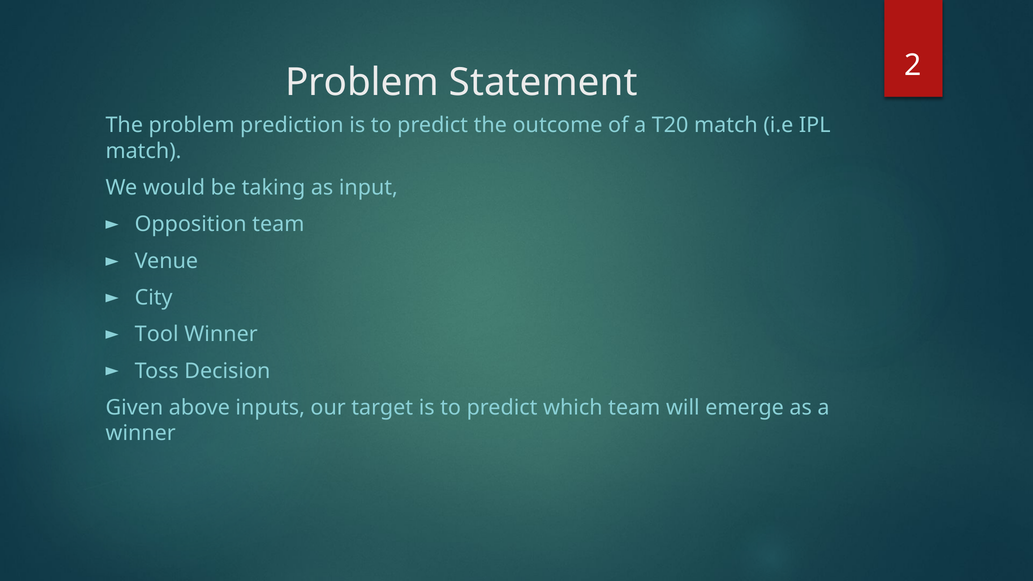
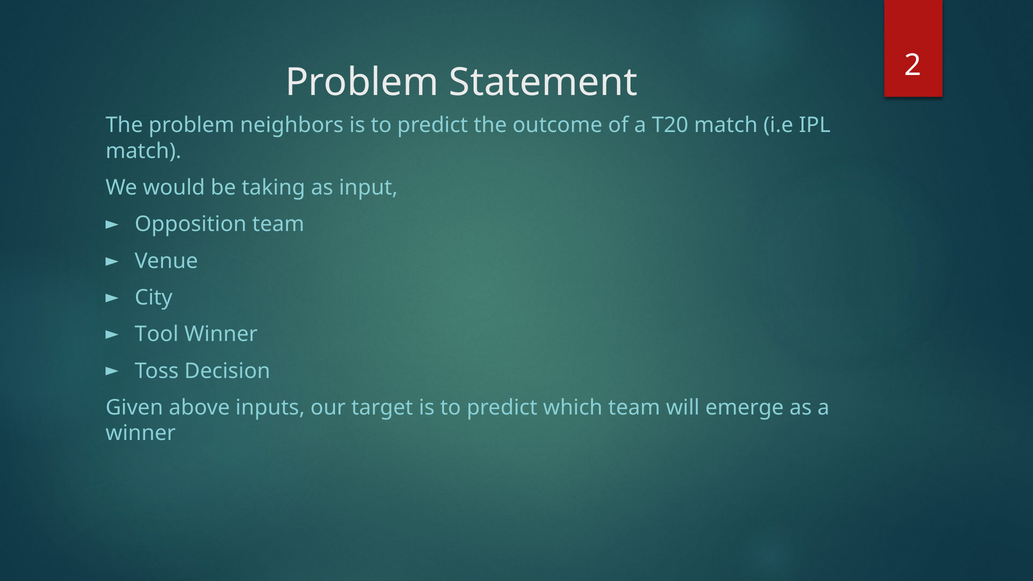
prediction: prediction -> neighbors
